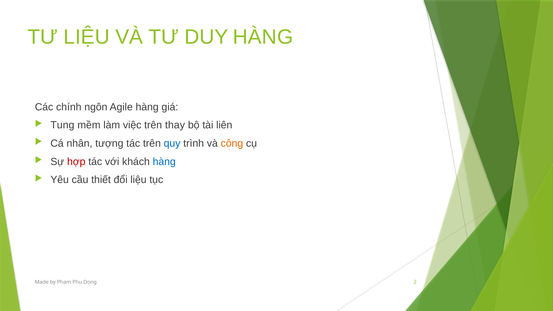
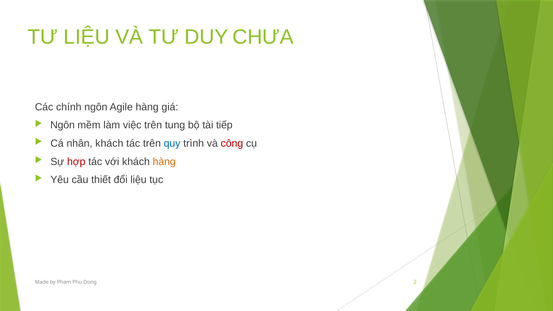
DUY HÀNG: HÀNG -> CHƯA
Tung at (62, 125): Tung -> Ngôn
thay: thay -> tung
liên: liên -> tiếp
nhân tượng: tượng -> khách
công colour: orange -> red
hàng at (164, 162) colour: blue -> orange
